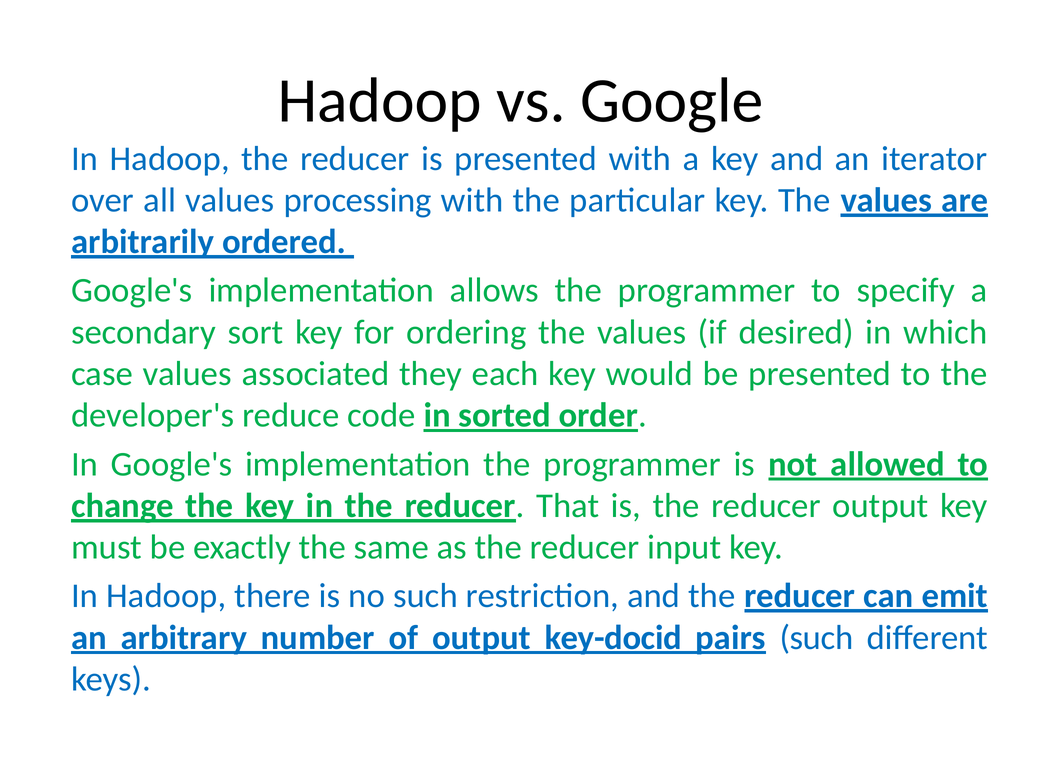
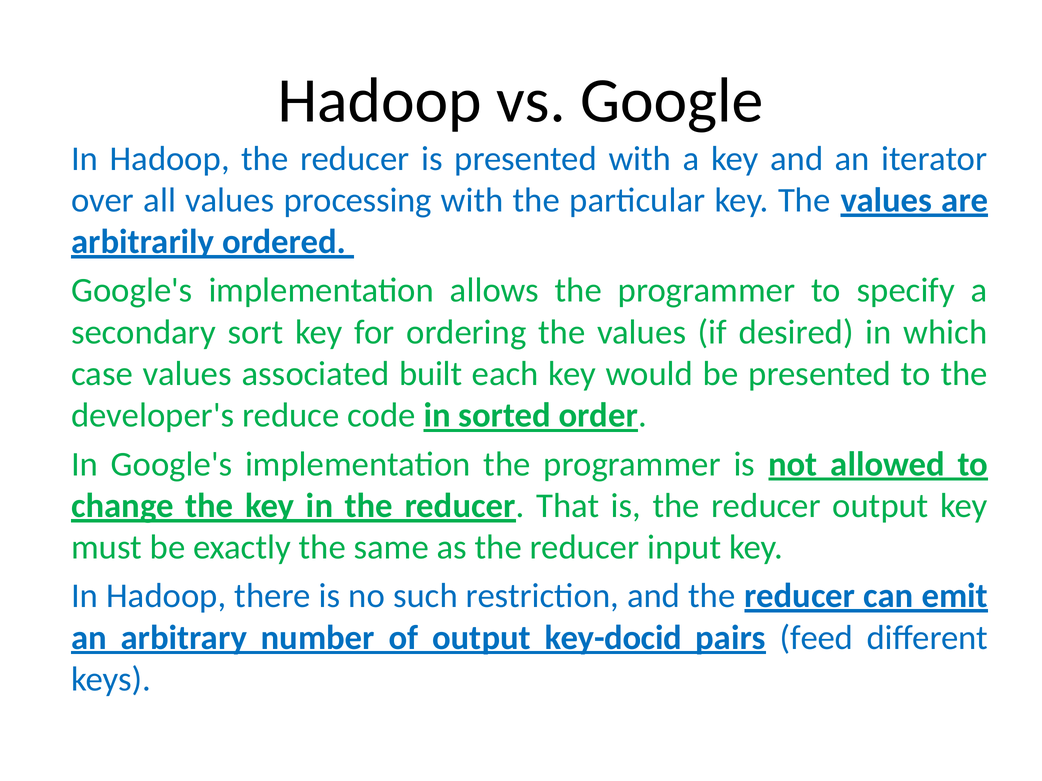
they: they -> built
pairs such: such -> feed
